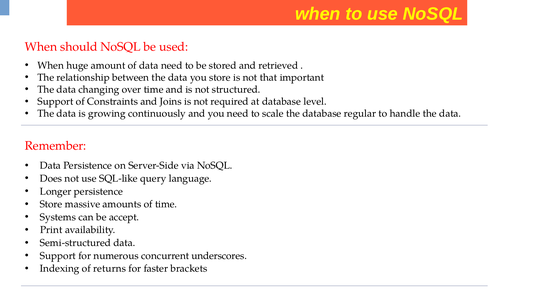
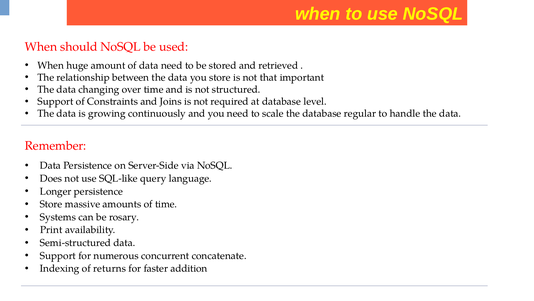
accept: accept -> rosary
underscores: underscores -> concatenate
brackets: brackets -> addition
